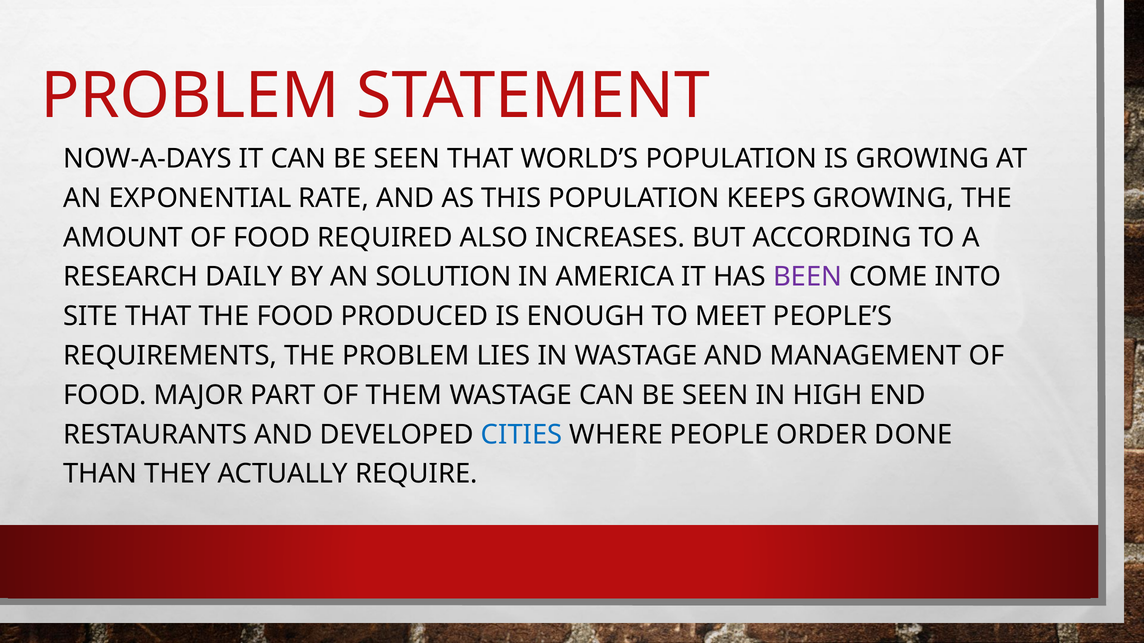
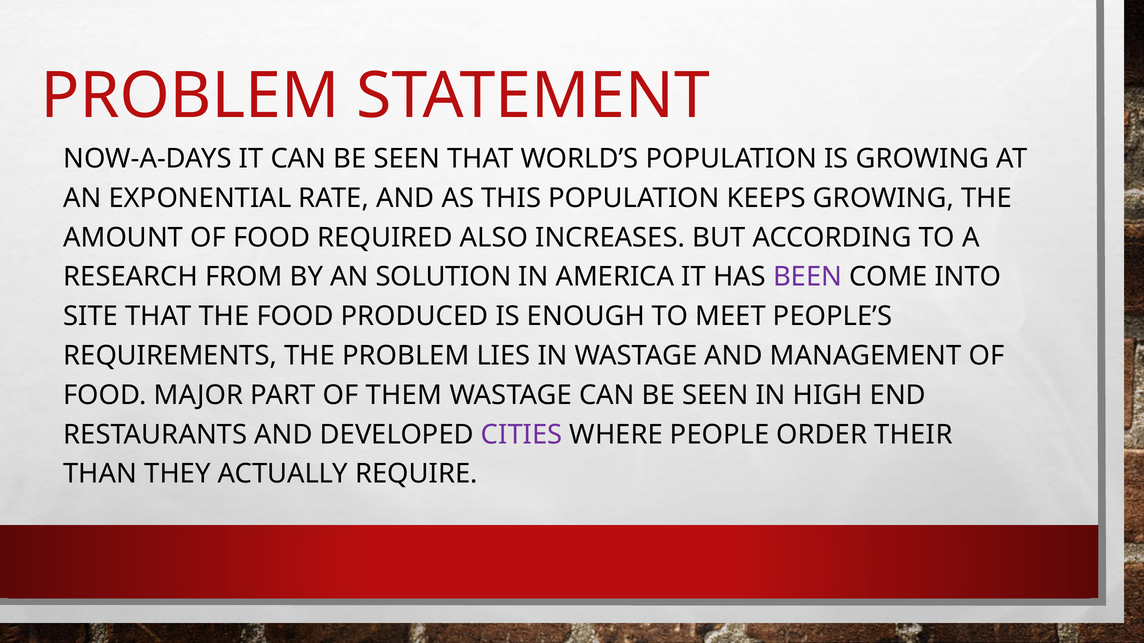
DAILY: DAILY -> FROM
CITIES colour: blue -> purple
DONE: DONE -> THEIR
